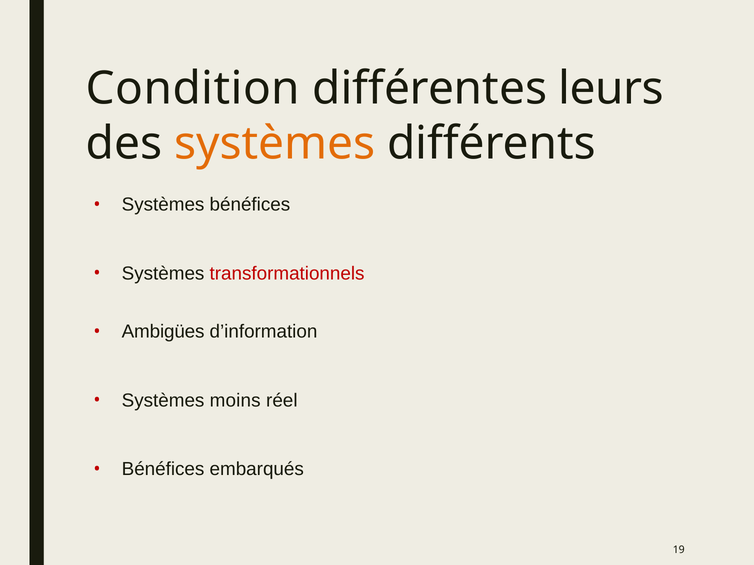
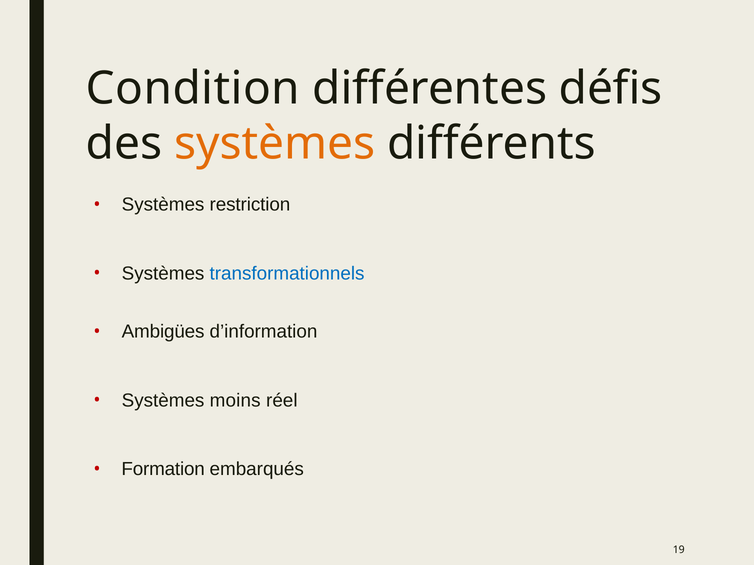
leurs: leurs -> défis
Systèmes bénéfices: bénéfices -> restriction
transformationnels colour: red -> blue
Bénéfices at (163, 470): Bénéfices -> Formation
